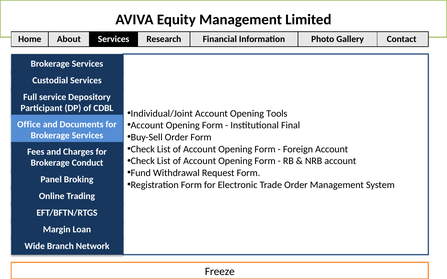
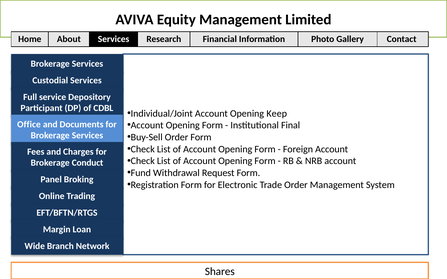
Tools: Tools -> Keep
Freeze: Freeze -> Shares
